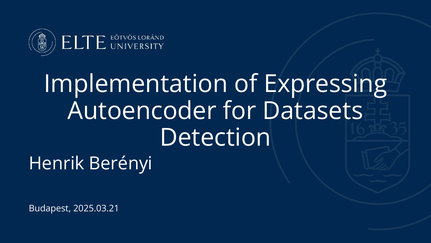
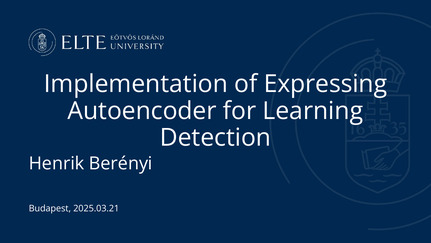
Datasets: Datasets -> Learning
